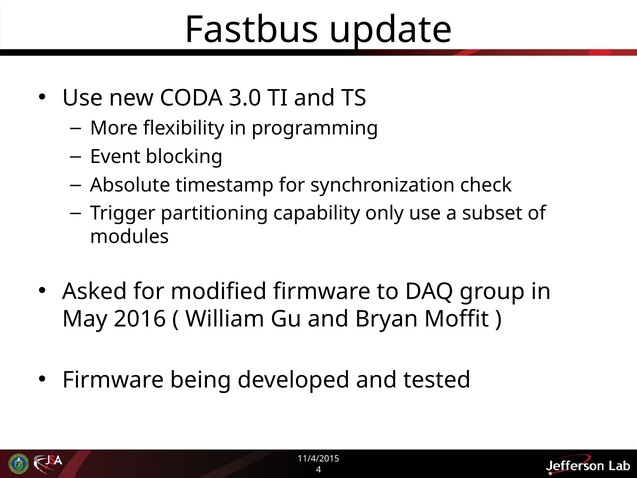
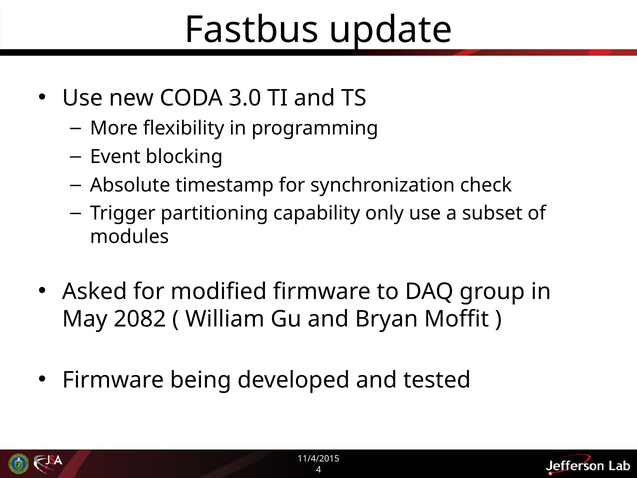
2016: 2016 -> 2082
